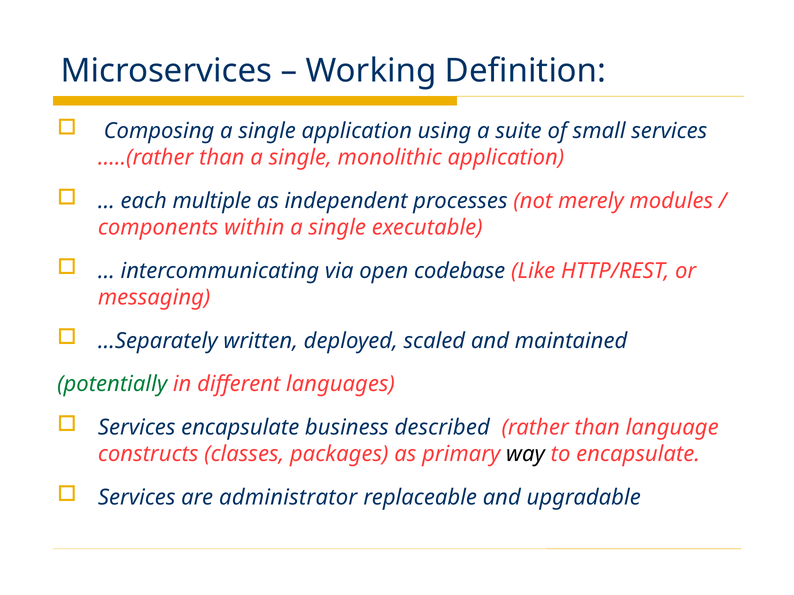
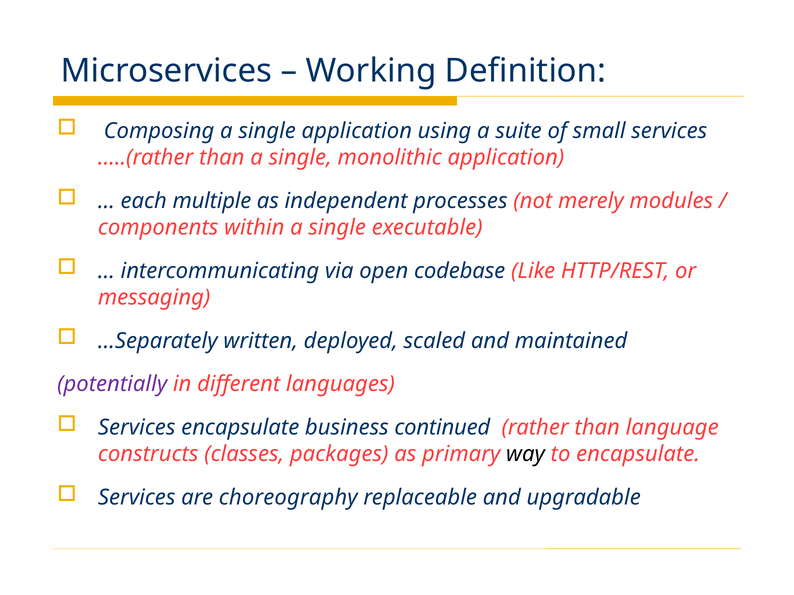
potentially colour: green -> purple
described: described -> continued
administrator: administrator -> choreography
